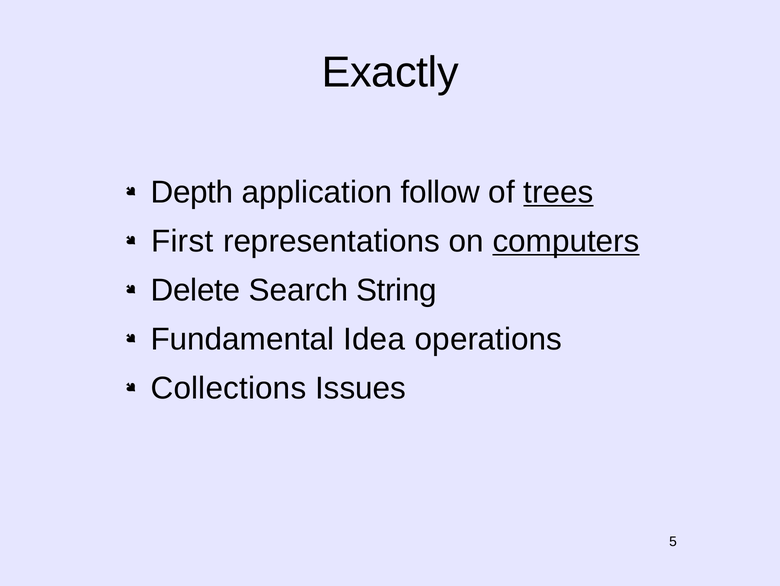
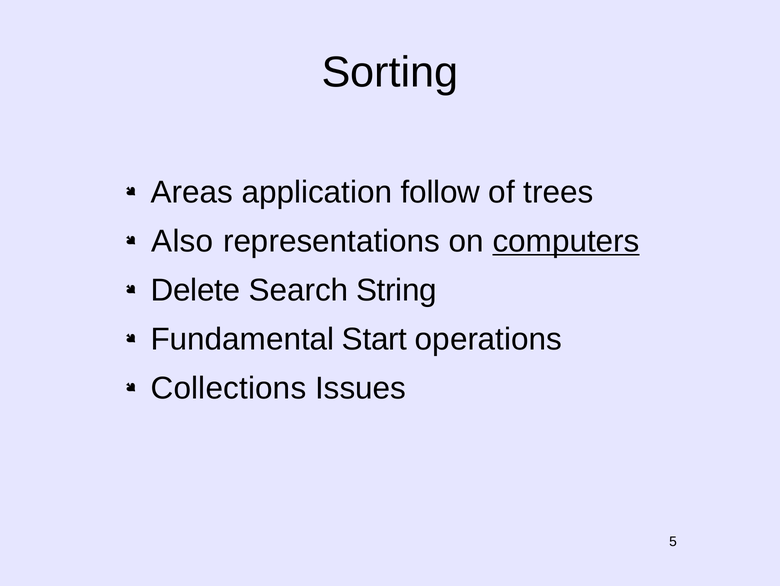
Exactly: Exactly -> Sorting
Depth: Depth -> Areas
trees underline: present -> none
First: First -> Also
Idea: Idea -> Start
